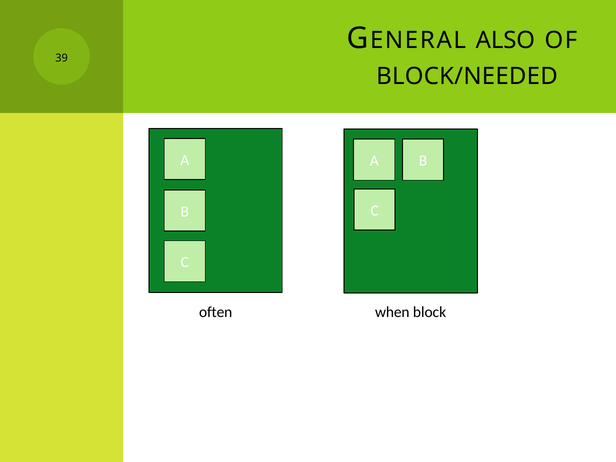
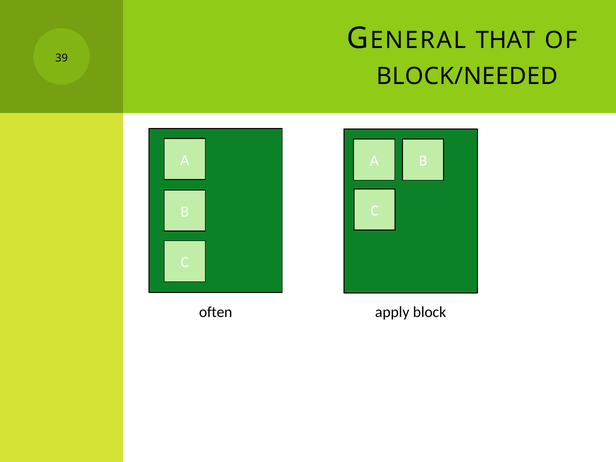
ALSO: ALSO -> THAT
when: when -> apply
